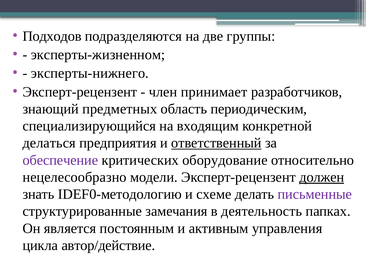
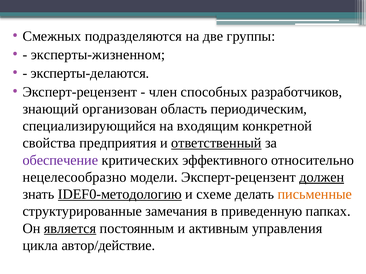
Подходов: Подходов -> Смежных
эксперты-нижнего: эксперты-нижнего -> эксперты-делаются
принимает: принимает -> способных
предметных: предметных -> организован
делаться: делаться -> свойства
оборудование: оборудование -> эффективного
IDEF0-методологию underline: none -> present
письменные colour: purple -> orange
деятельность: деятельность -> приведенную
является underline: none -> present
